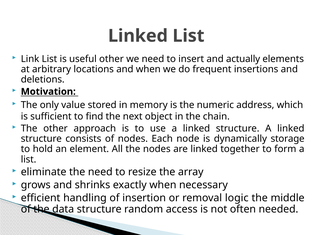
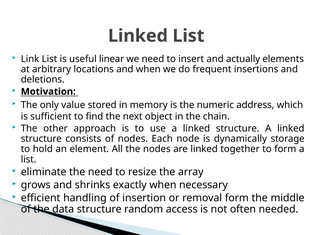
useful other: other -> linear
removal logic: logic -> form
